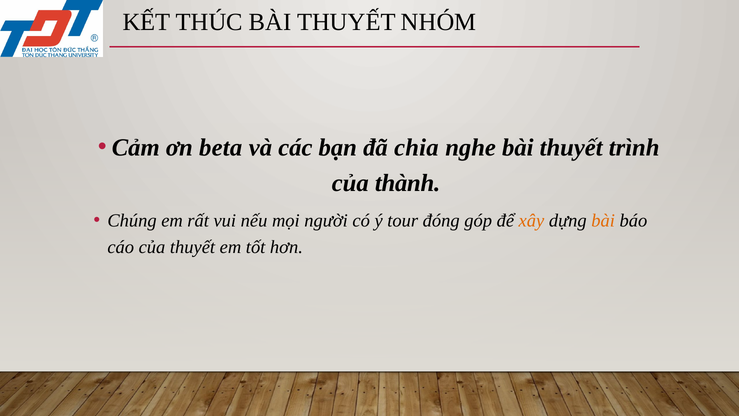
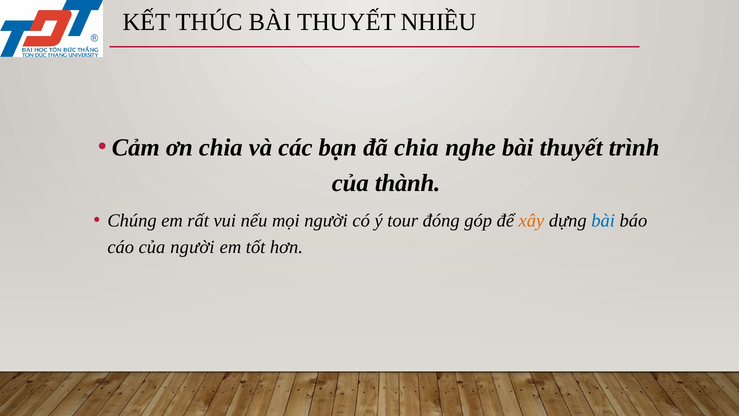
NHÓM: NHÓM -> NHIỀU
ơn beta: beta -> chia
bài at (603, 220) colour: orange -> blue
của thuyết: thuyết -> người
